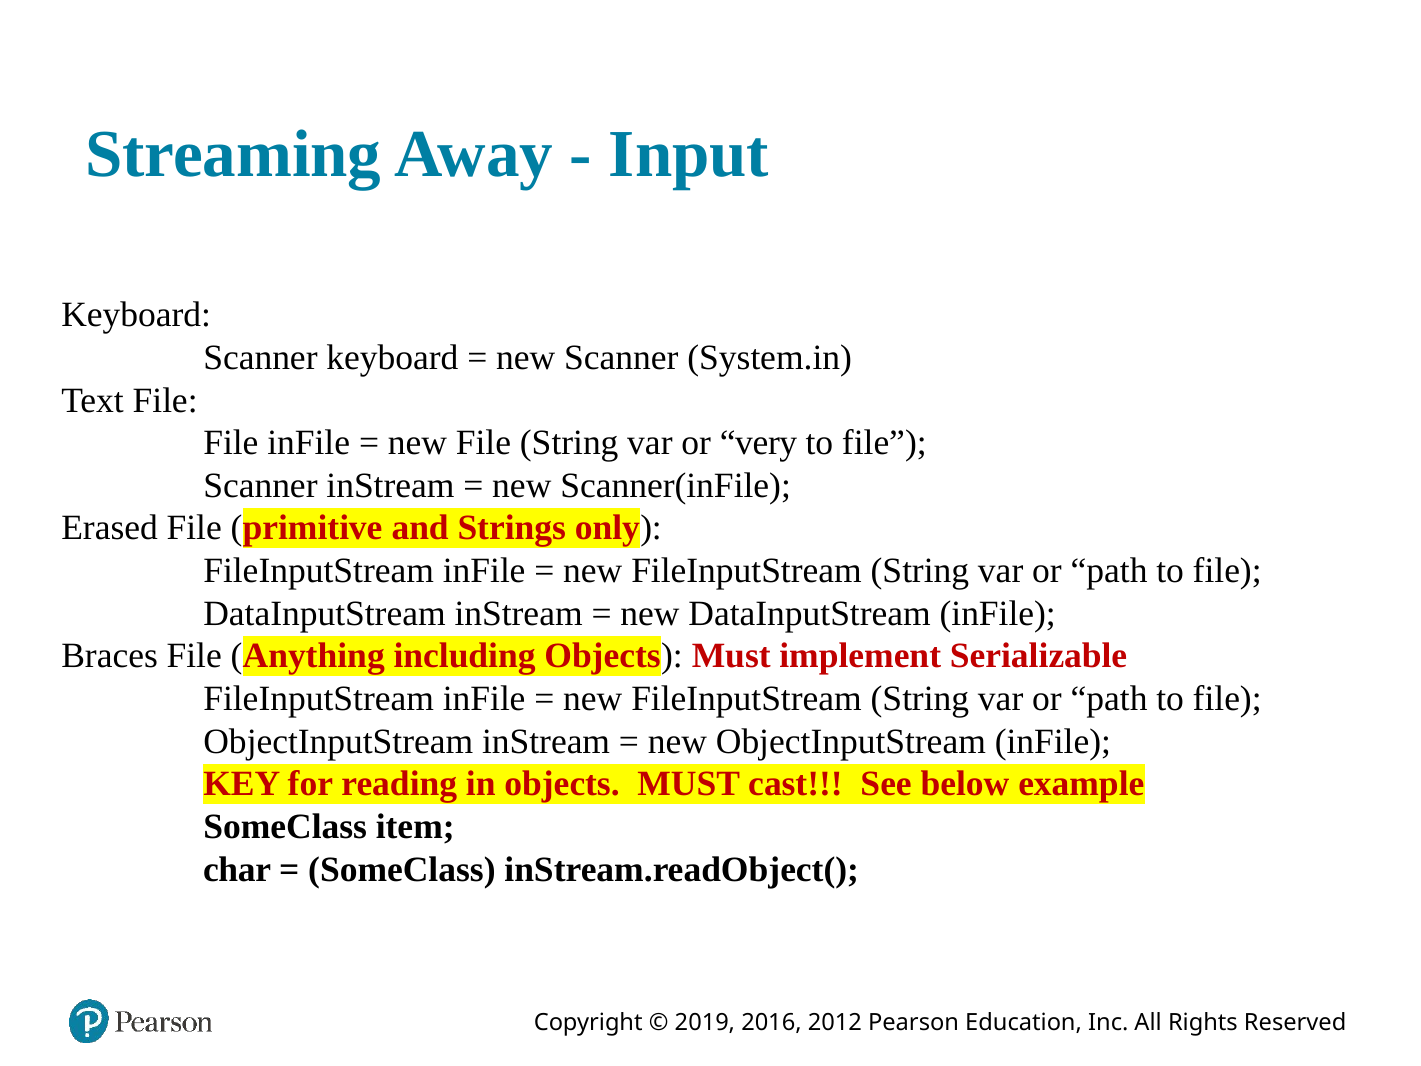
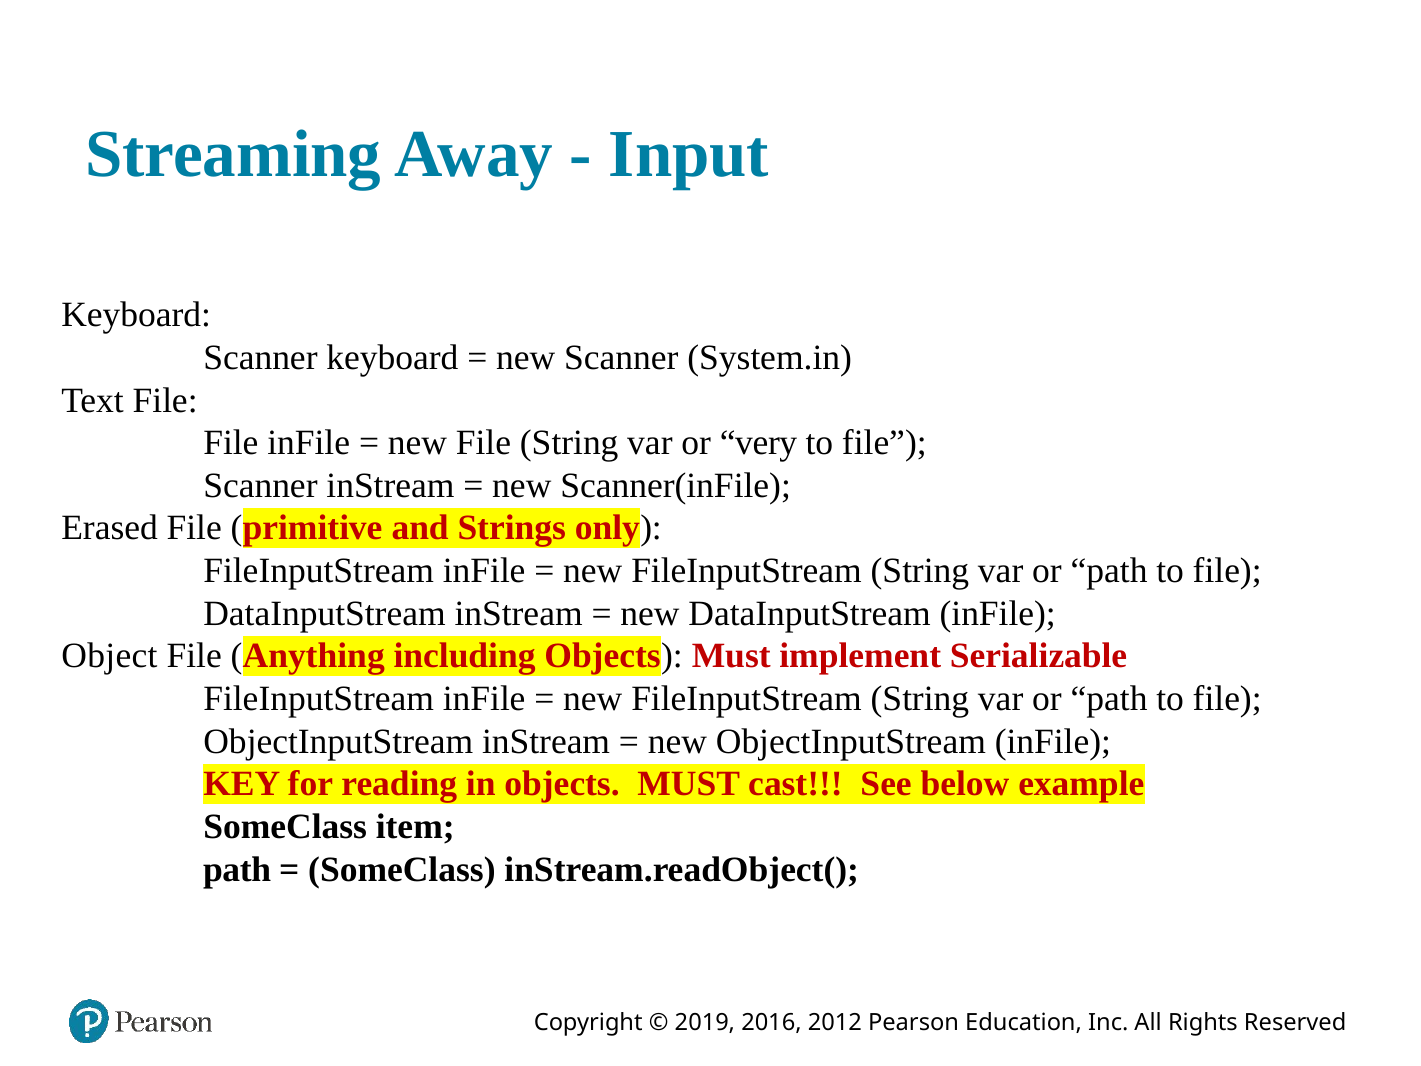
Braces: Braces -> Object
char at (237, 869): char -> path
